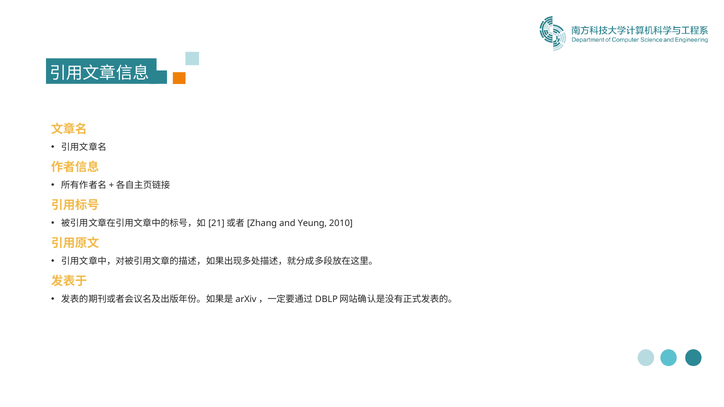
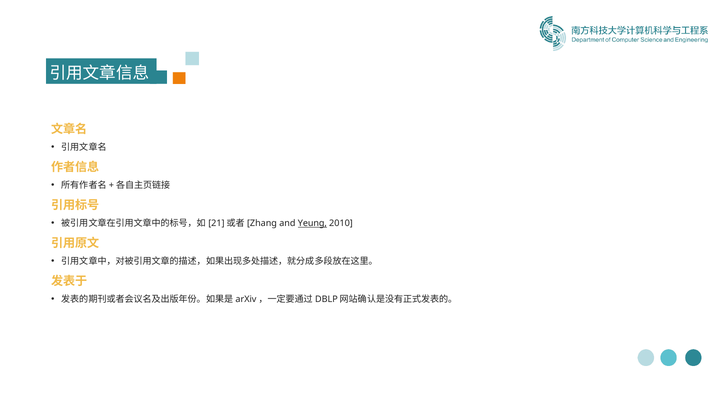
Yeung underline: none -> present
